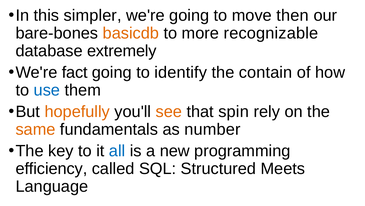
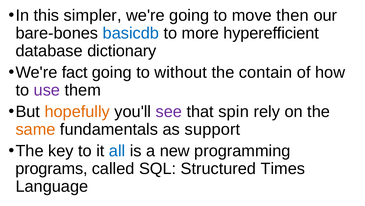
basicdb colour: orange -> blue
recognizable: recognizable -> hyperefficient
extremely: extremely -> dictionary
identify: identify -> without
use colour: blue -> purple
see colour: orange -> purple
number: number -> support
efficiency: efficiency -> programs
Meets: Meets -> Times
